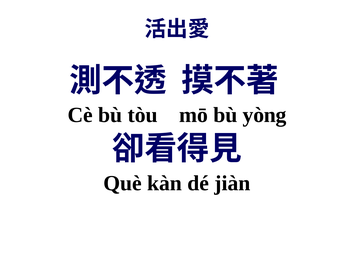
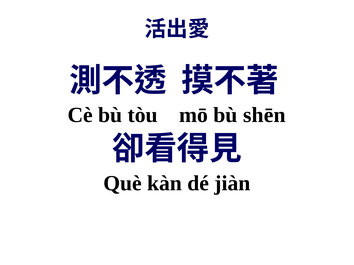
yòng: yòng -> shēn
